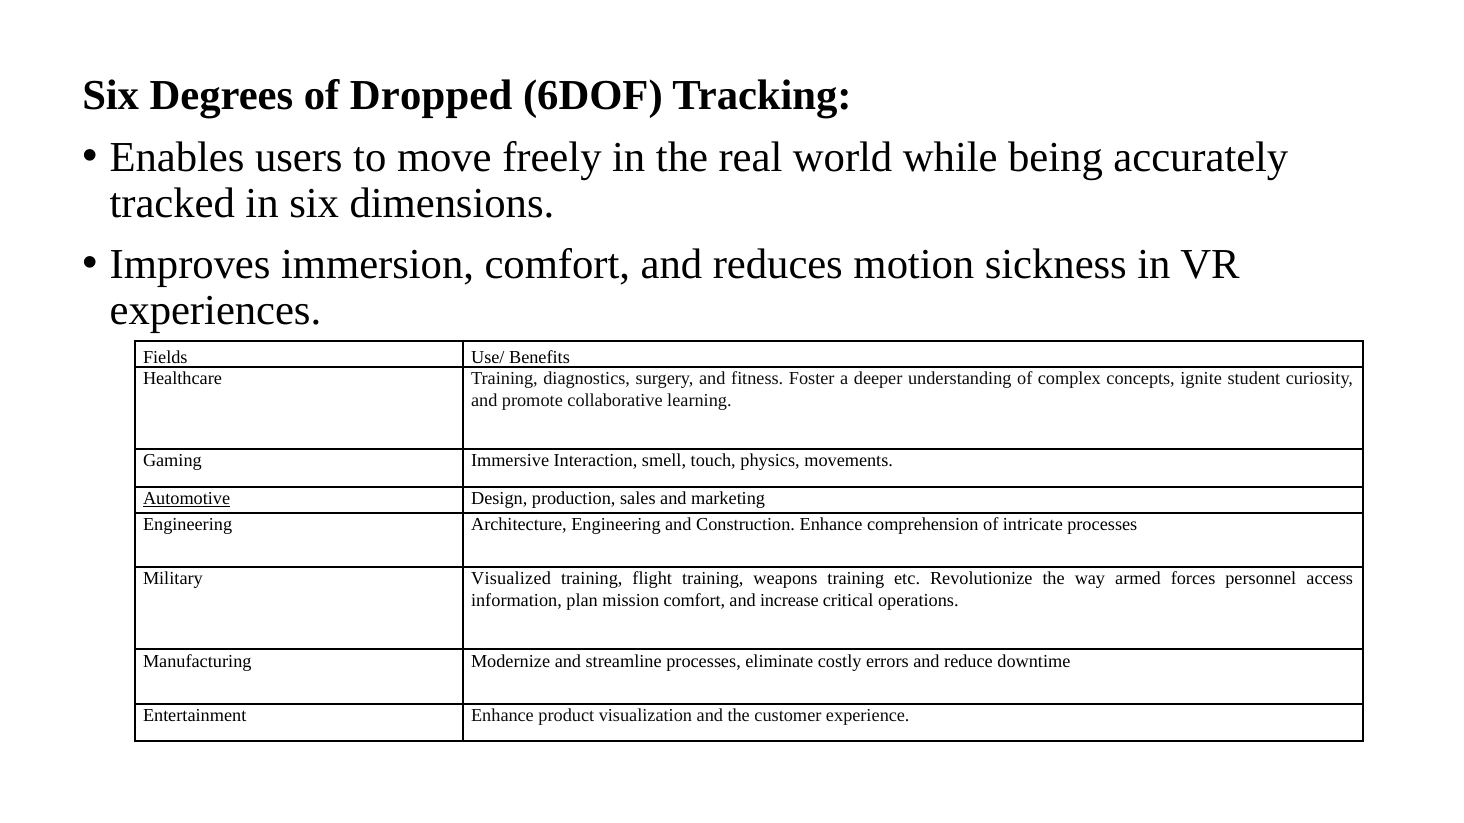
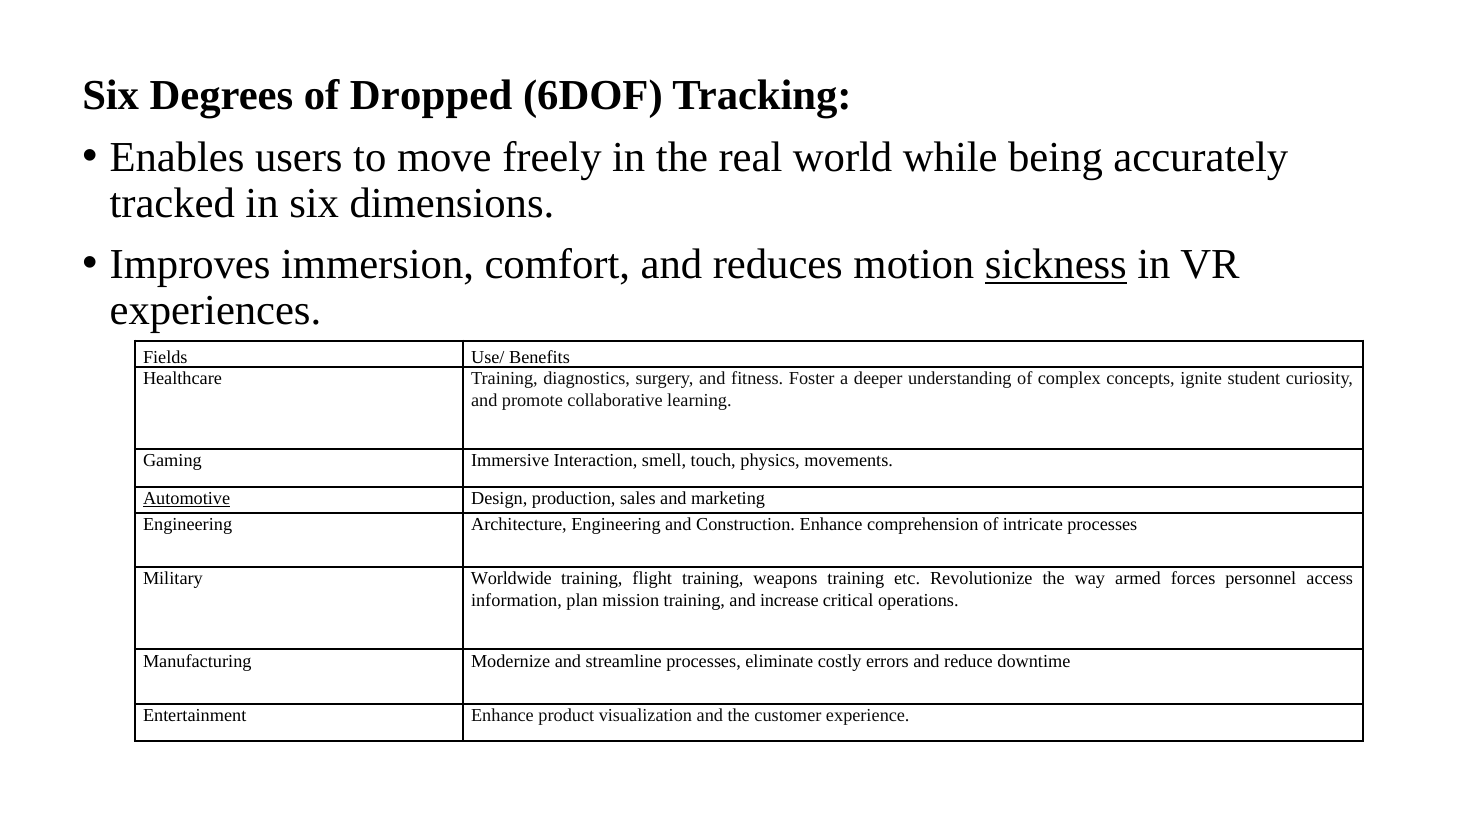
sickness underline: none -> present
Visualized: Visualized -> Worldwide
mission comfort: comfort -> training
